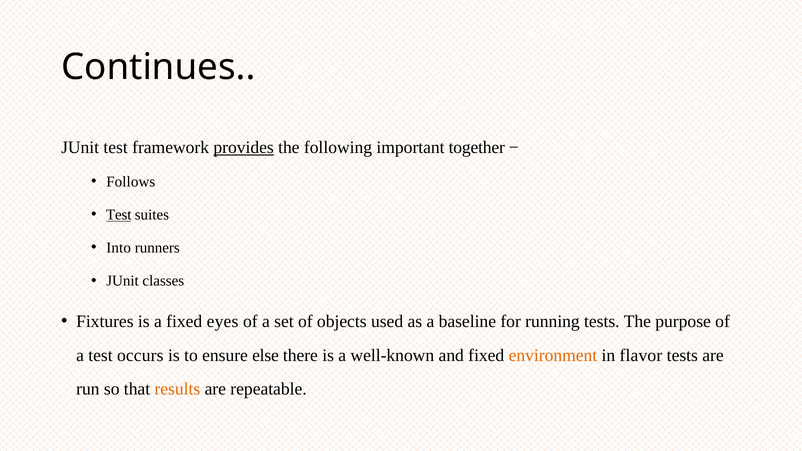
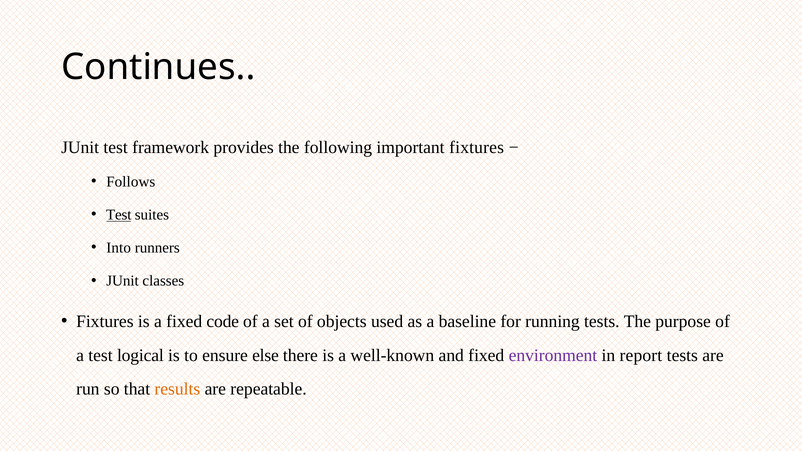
provides underline: present -> none
important together: together -> fixtures
eyes: eyes -> code
occurs: occurs -> logical
environment colour: orange -> purple
flavor: flavor -> report
